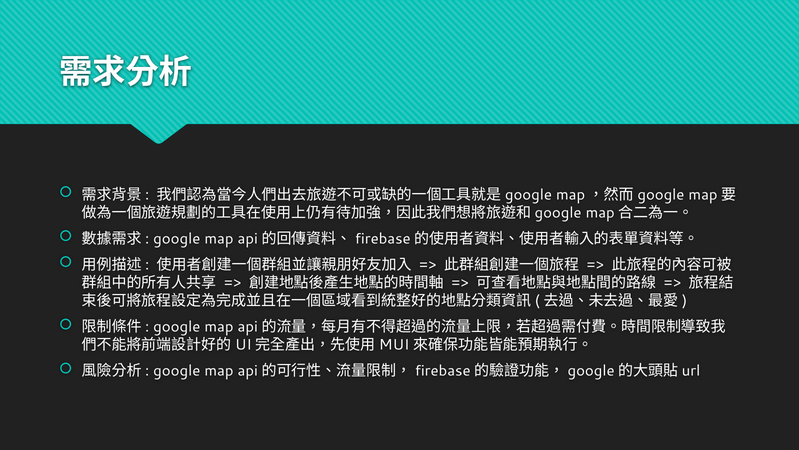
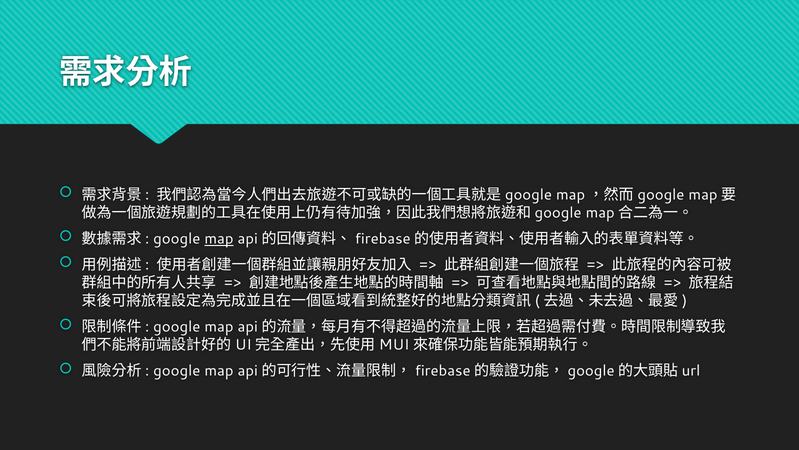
map at (219, 239) underline: none -> present
